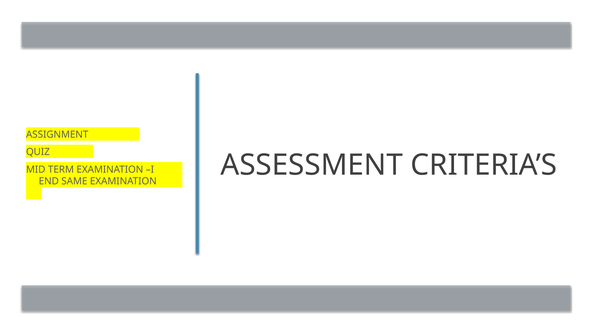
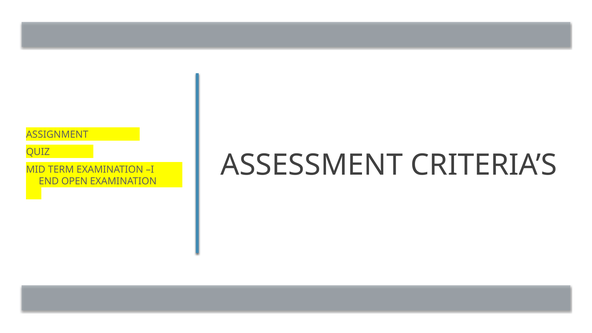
SAME: SAME -> OPEN
